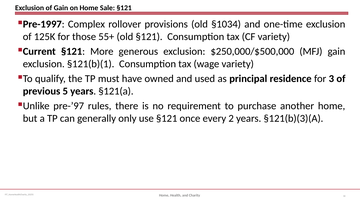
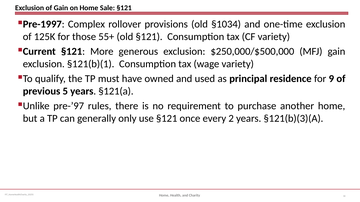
3: 3 -> 9
